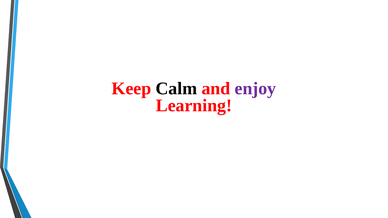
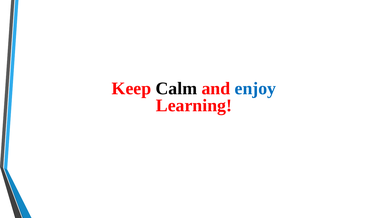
enjoy colour: purple -> blue
